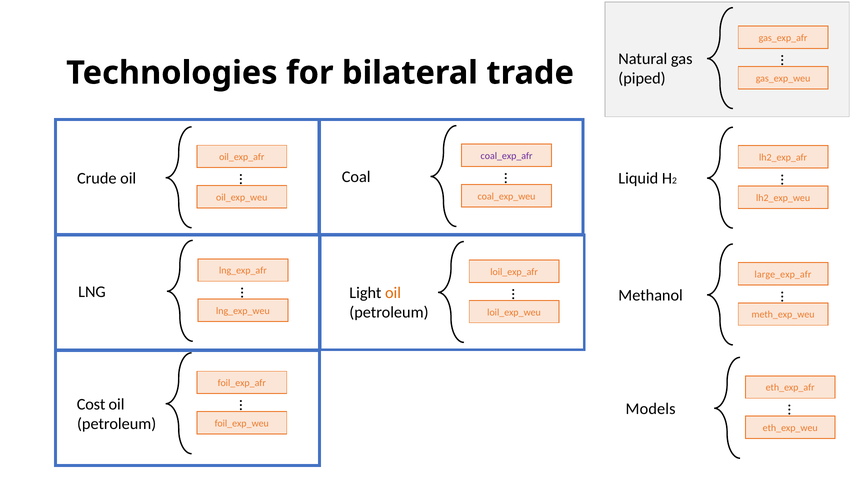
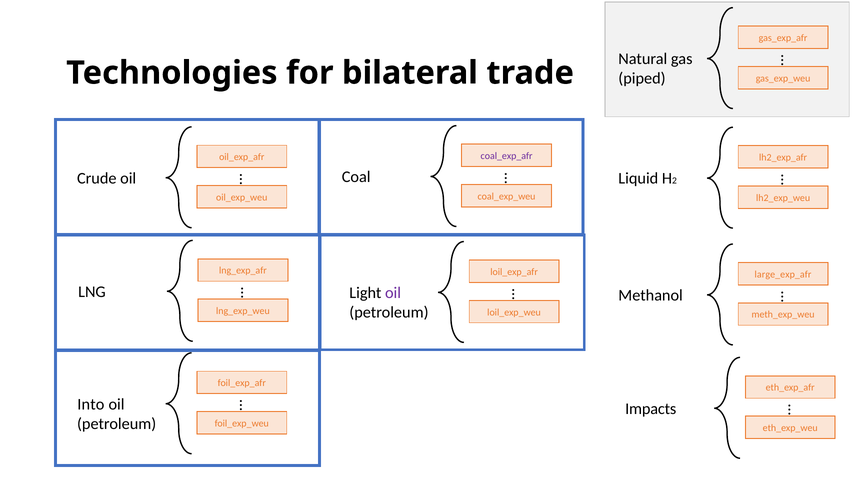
oil at (393, 293) colour: orange -> purple
Cost: Cost -> Into
Models: Models -> Impacts
